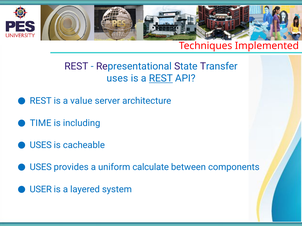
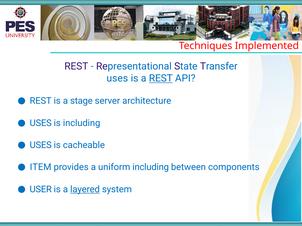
value: value -> stage
TIME at (41, 123): TIME -> USES
USES at (41, 168): USES -> ITEM
uniform calculate: calculate -> including
layered underline: none -> present
